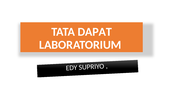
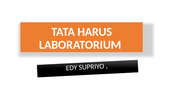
DAPAT: DAPAT -> HARUS
